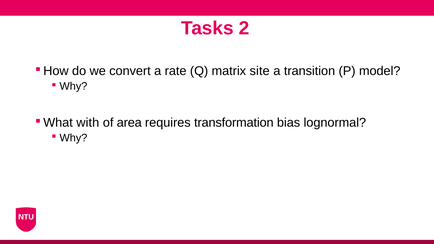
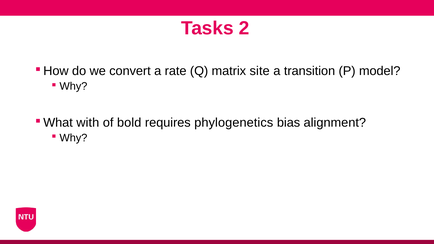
area: area -> bold
transformation: transformation -> phylogenetics
lognormal: lognormal -> alignment
